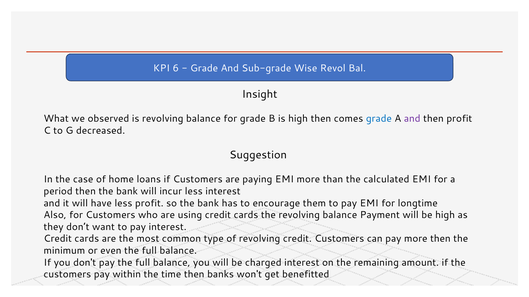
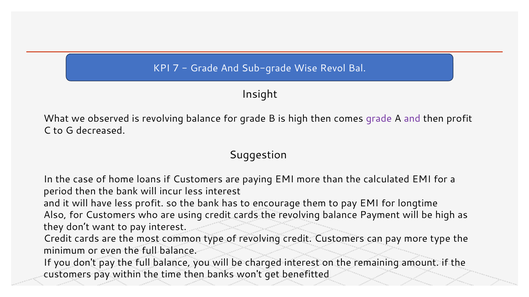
6: 6 -> 7
grade at (379, 119) colour: blue -> purple
more then: then -> type
